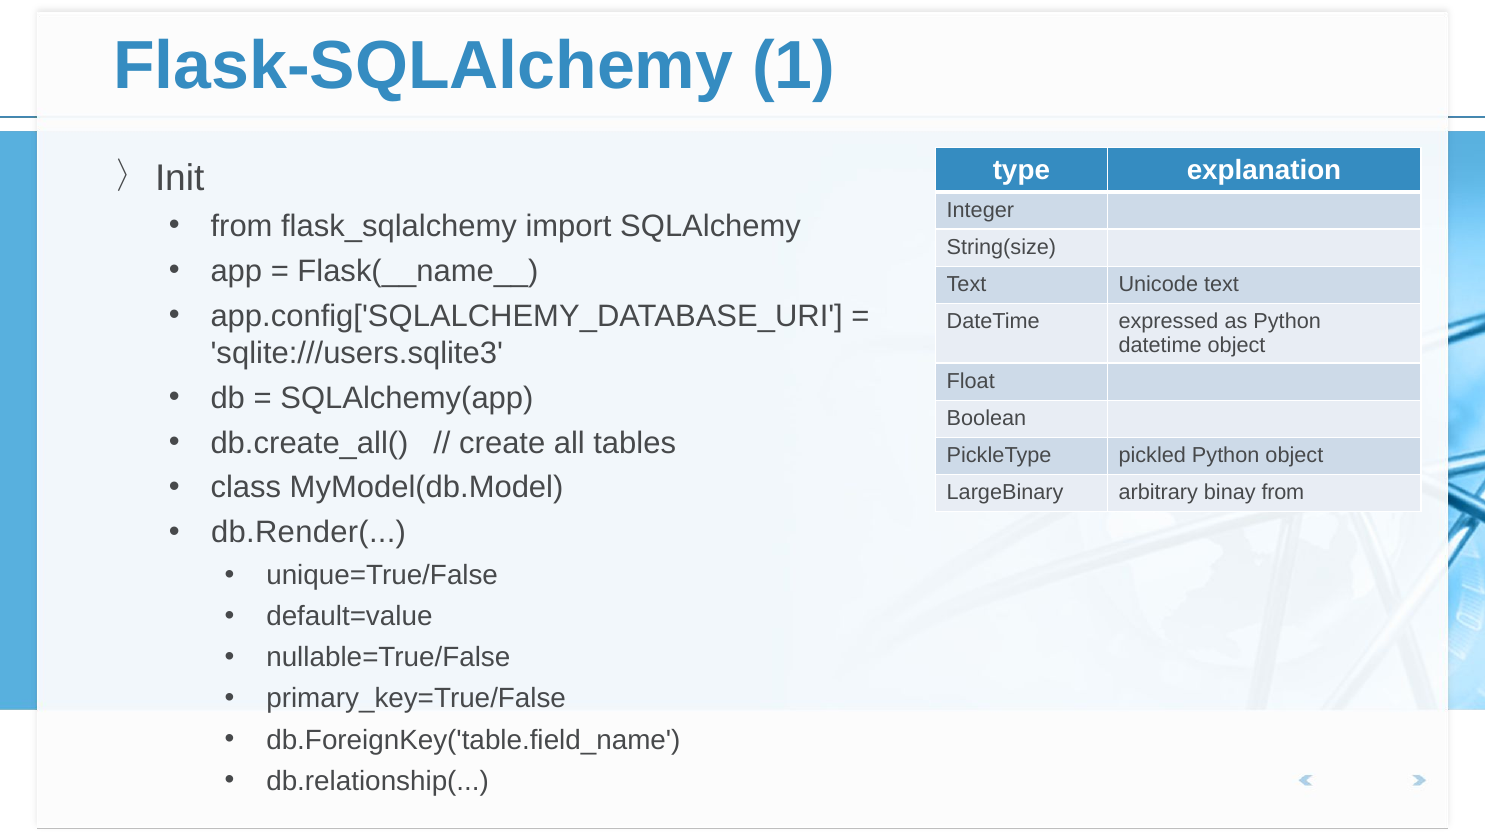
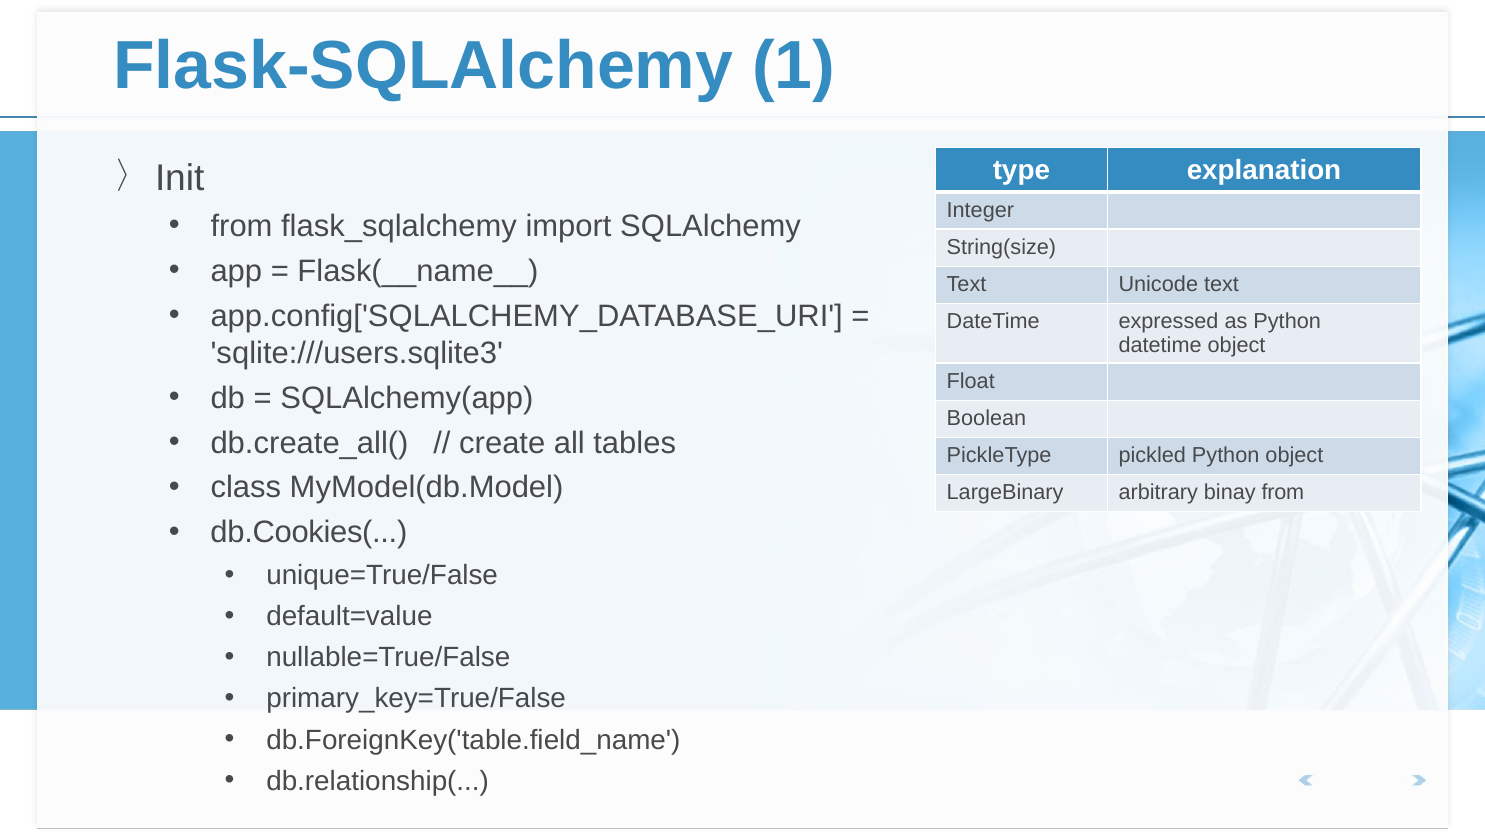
db.Render(: db.Render( -> db.Cookies(
